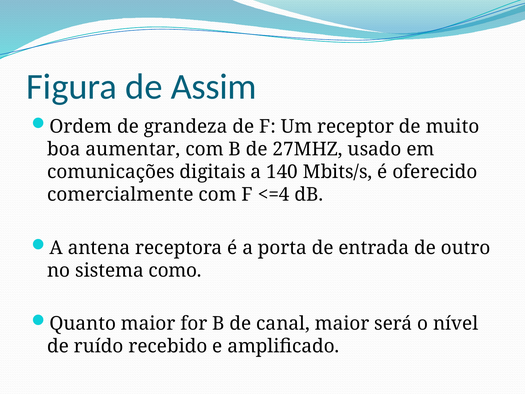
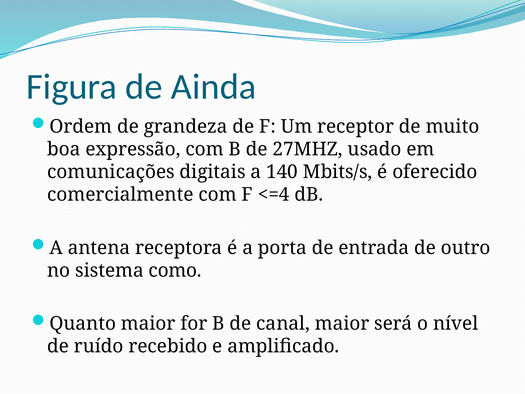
Assim: Assim -> Ainda
aumentar: aumentar -> expressão
